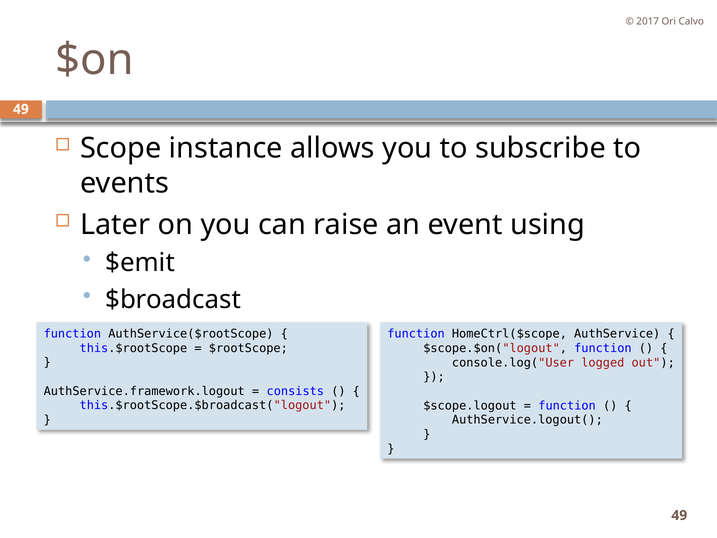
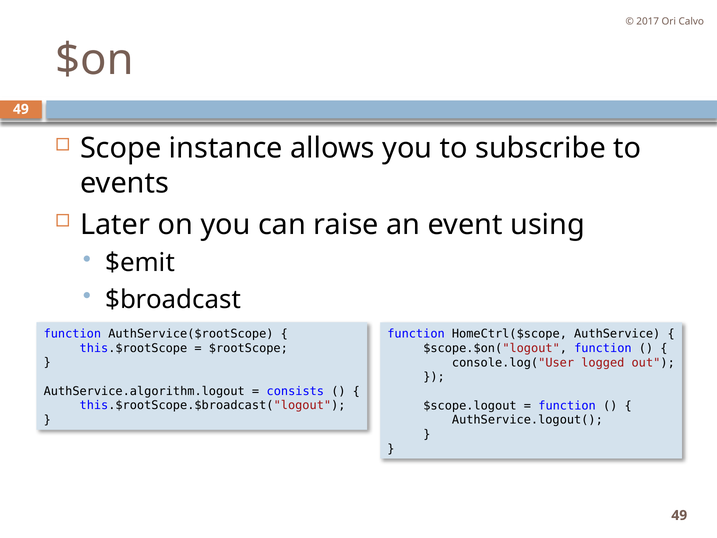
AuthService.framework.logout: AuthService.framework.logout -> AuthService.algorithm.logout
